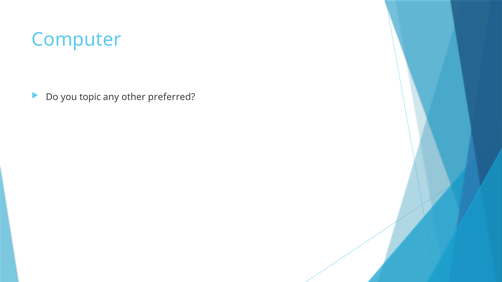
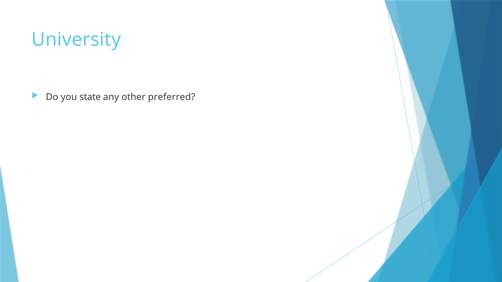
Computer: Computer -> University
topic: topic -> state
